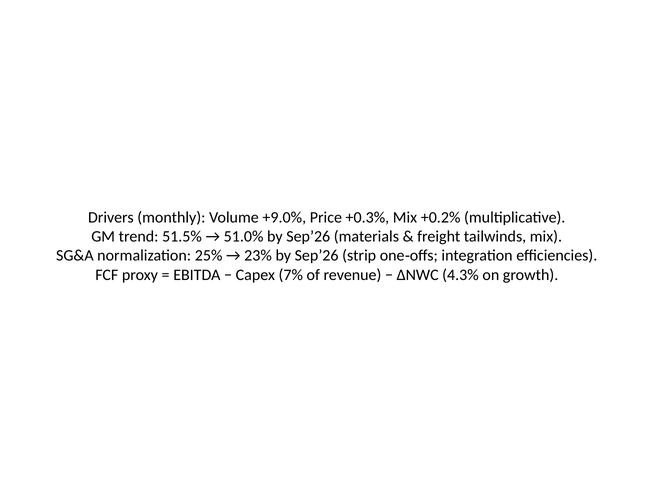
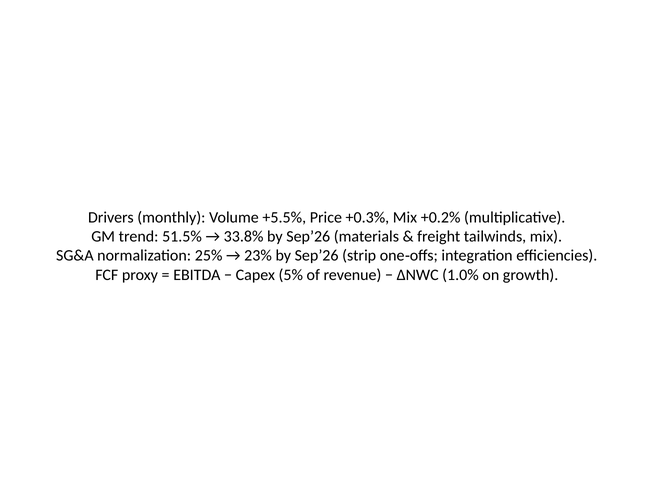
+9.0%: +9.0% -> +5.5%
51.0%: 51.0% -> 33.8%
7%: 7% -> 5%
4.3%: 4.3% -> 1.0%
